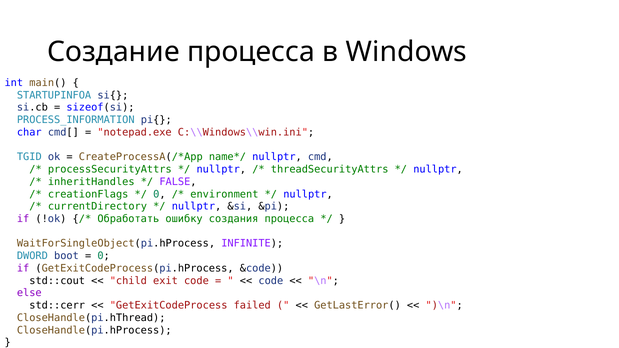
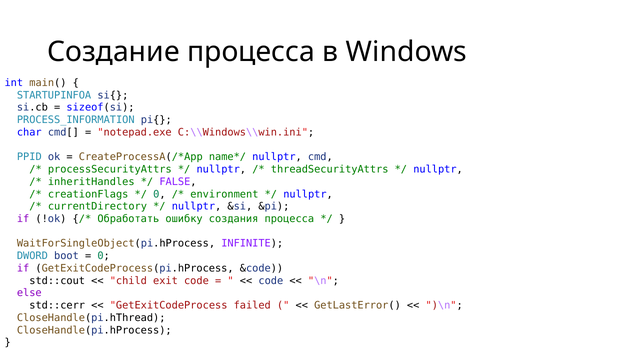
TGID: TGID -> PPID
